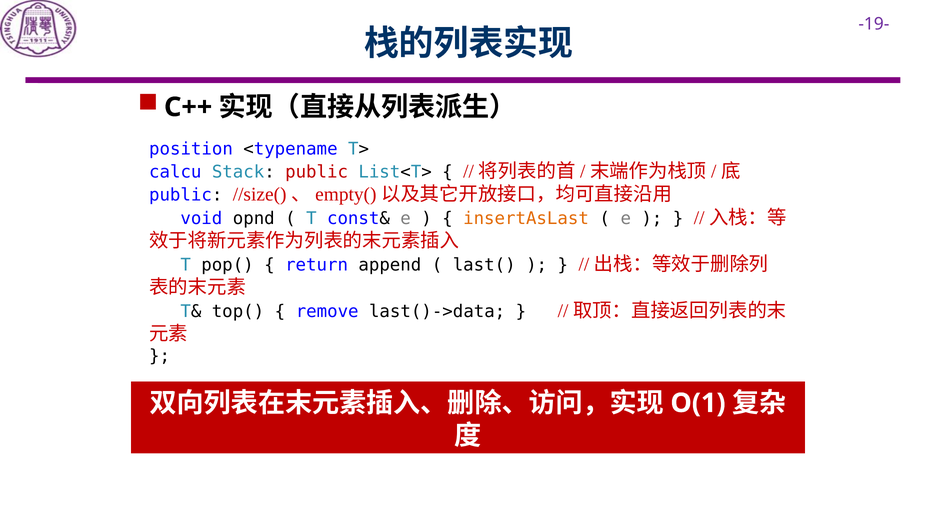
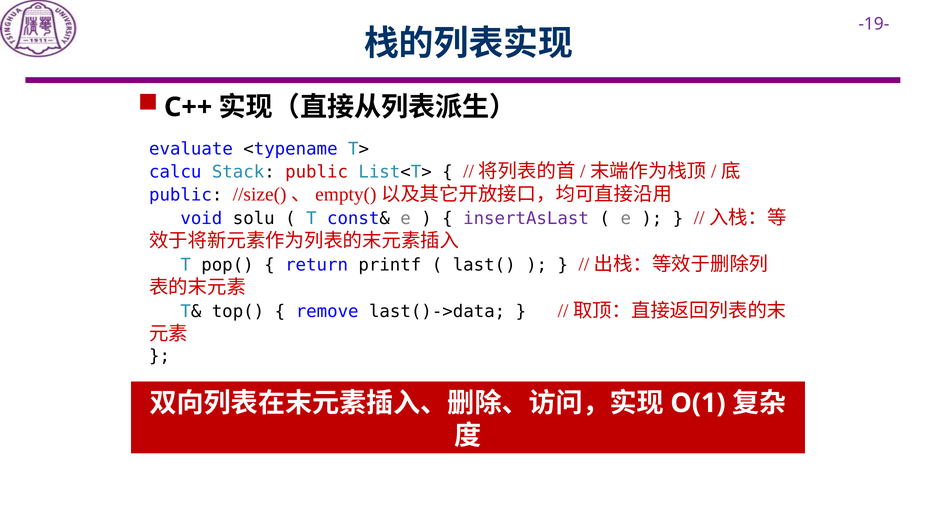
position: position -> evaluate
opnd: opnd -> solu
insertAsLast colour: orange -> purple
append: append -> printf
